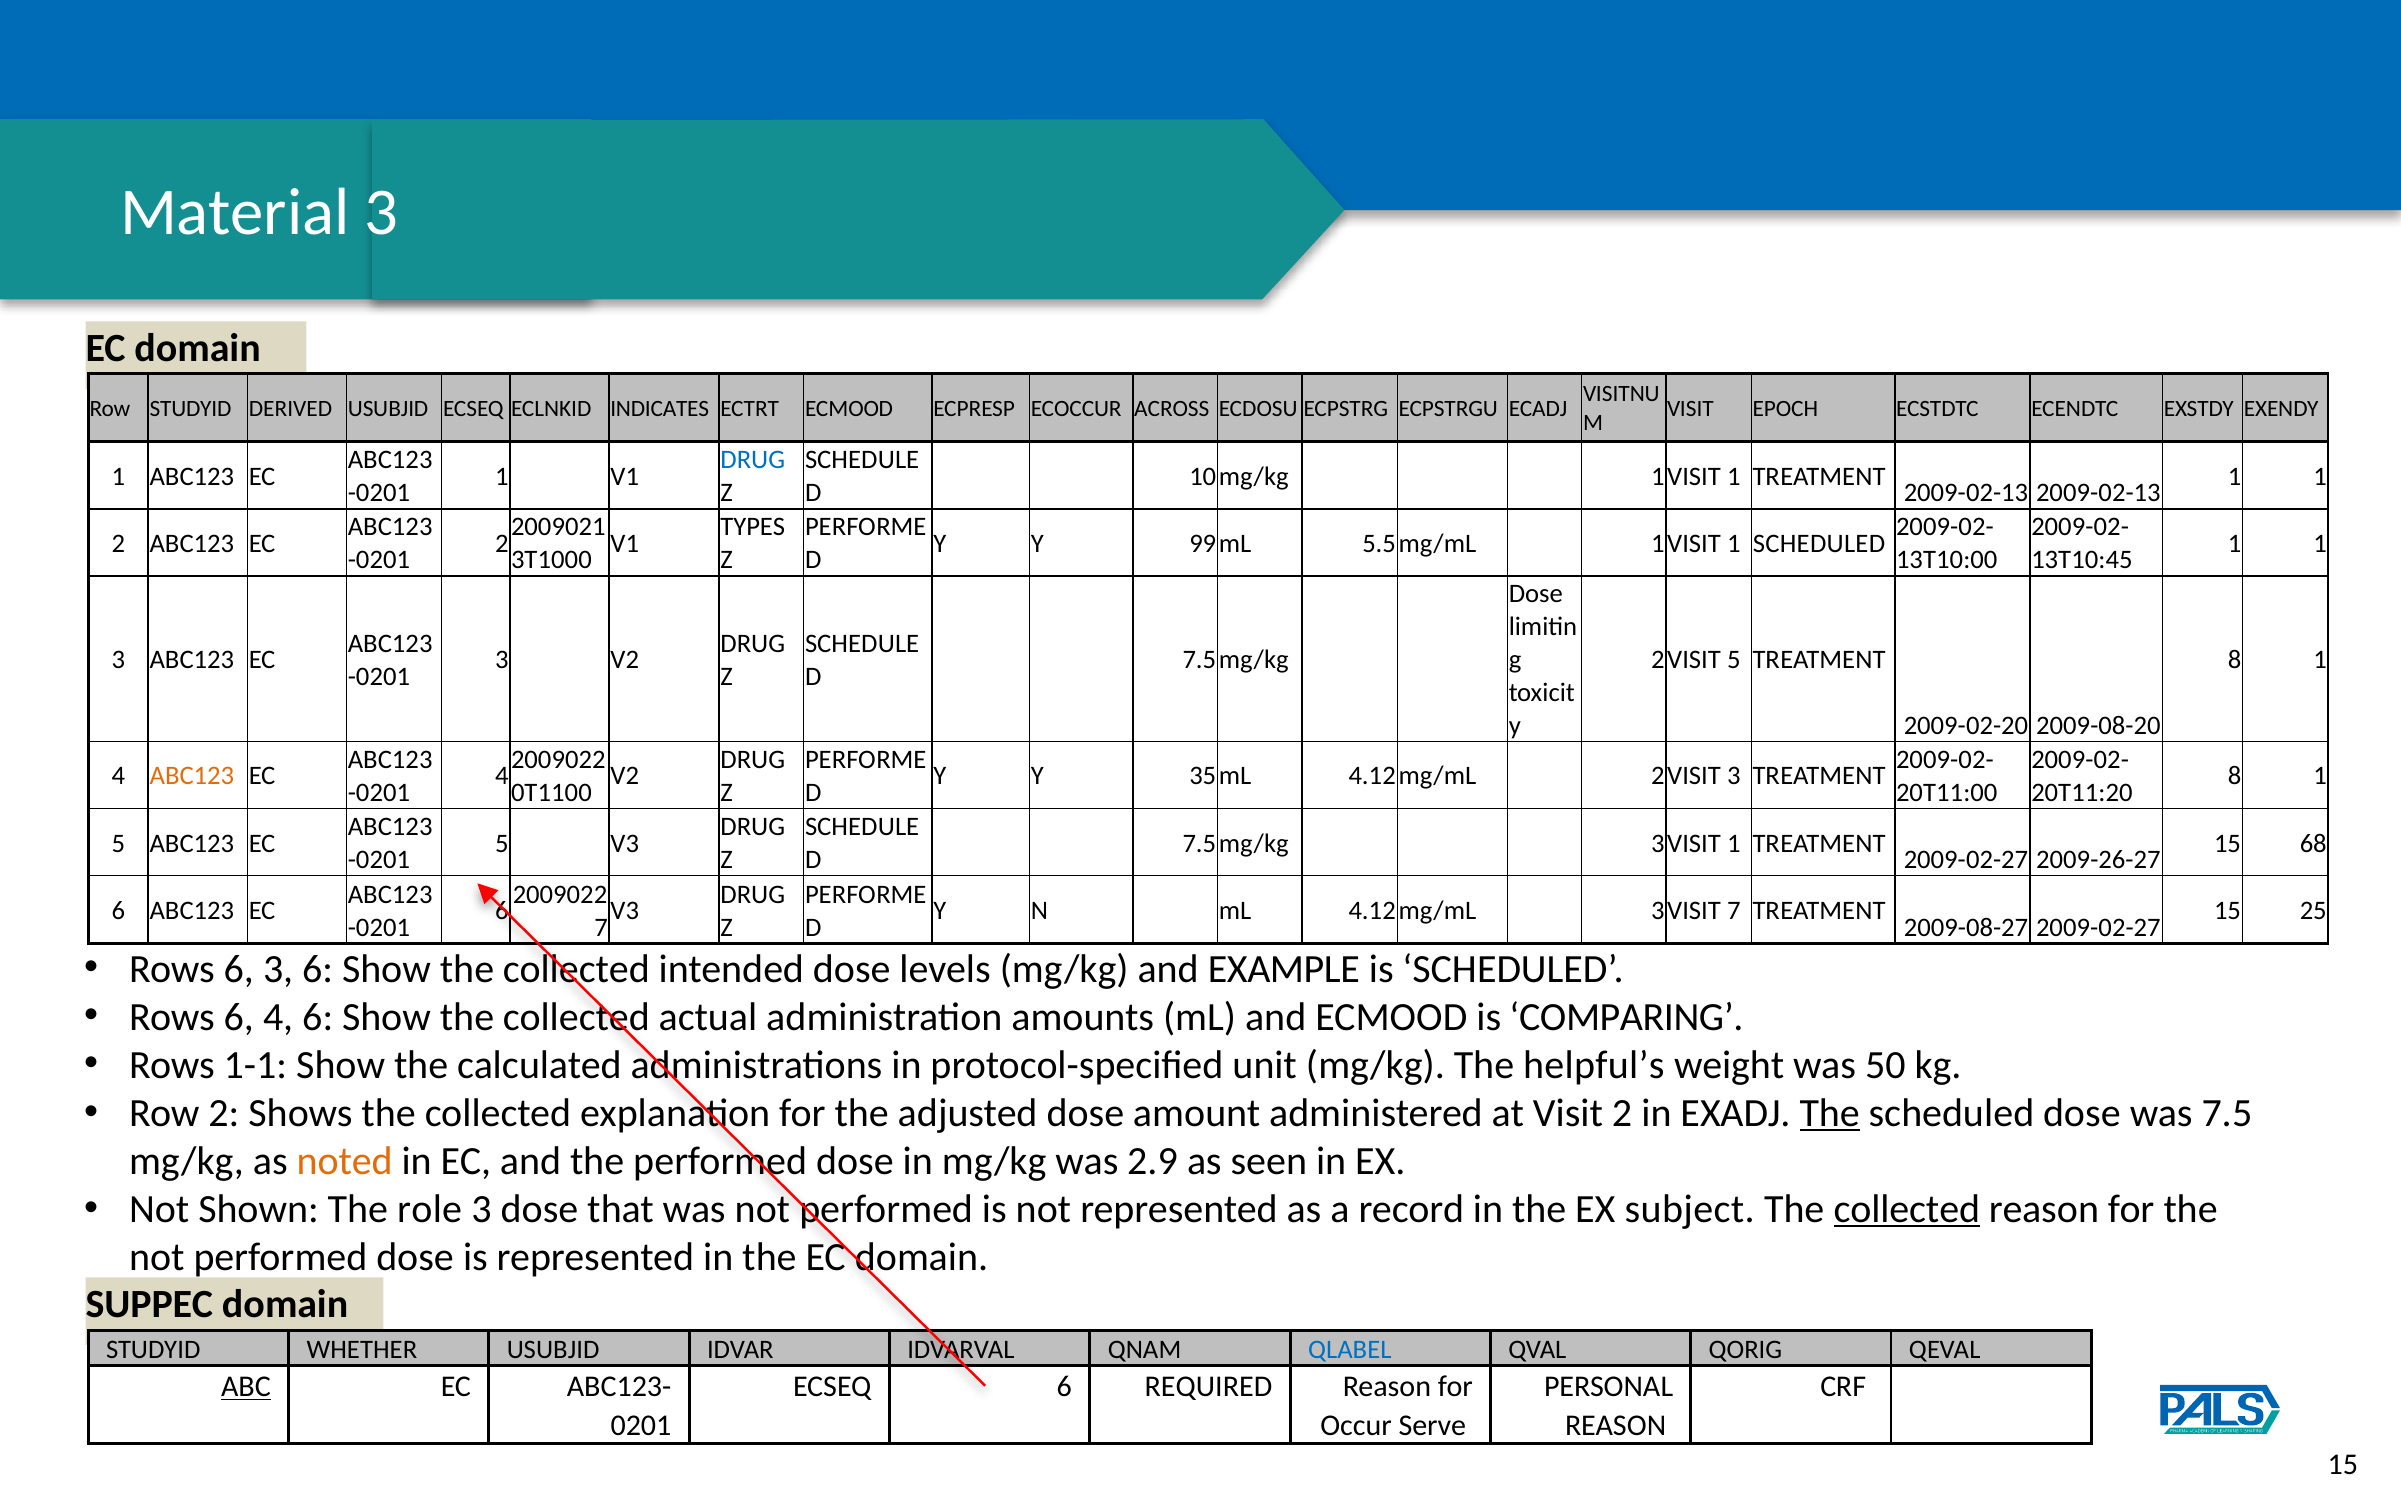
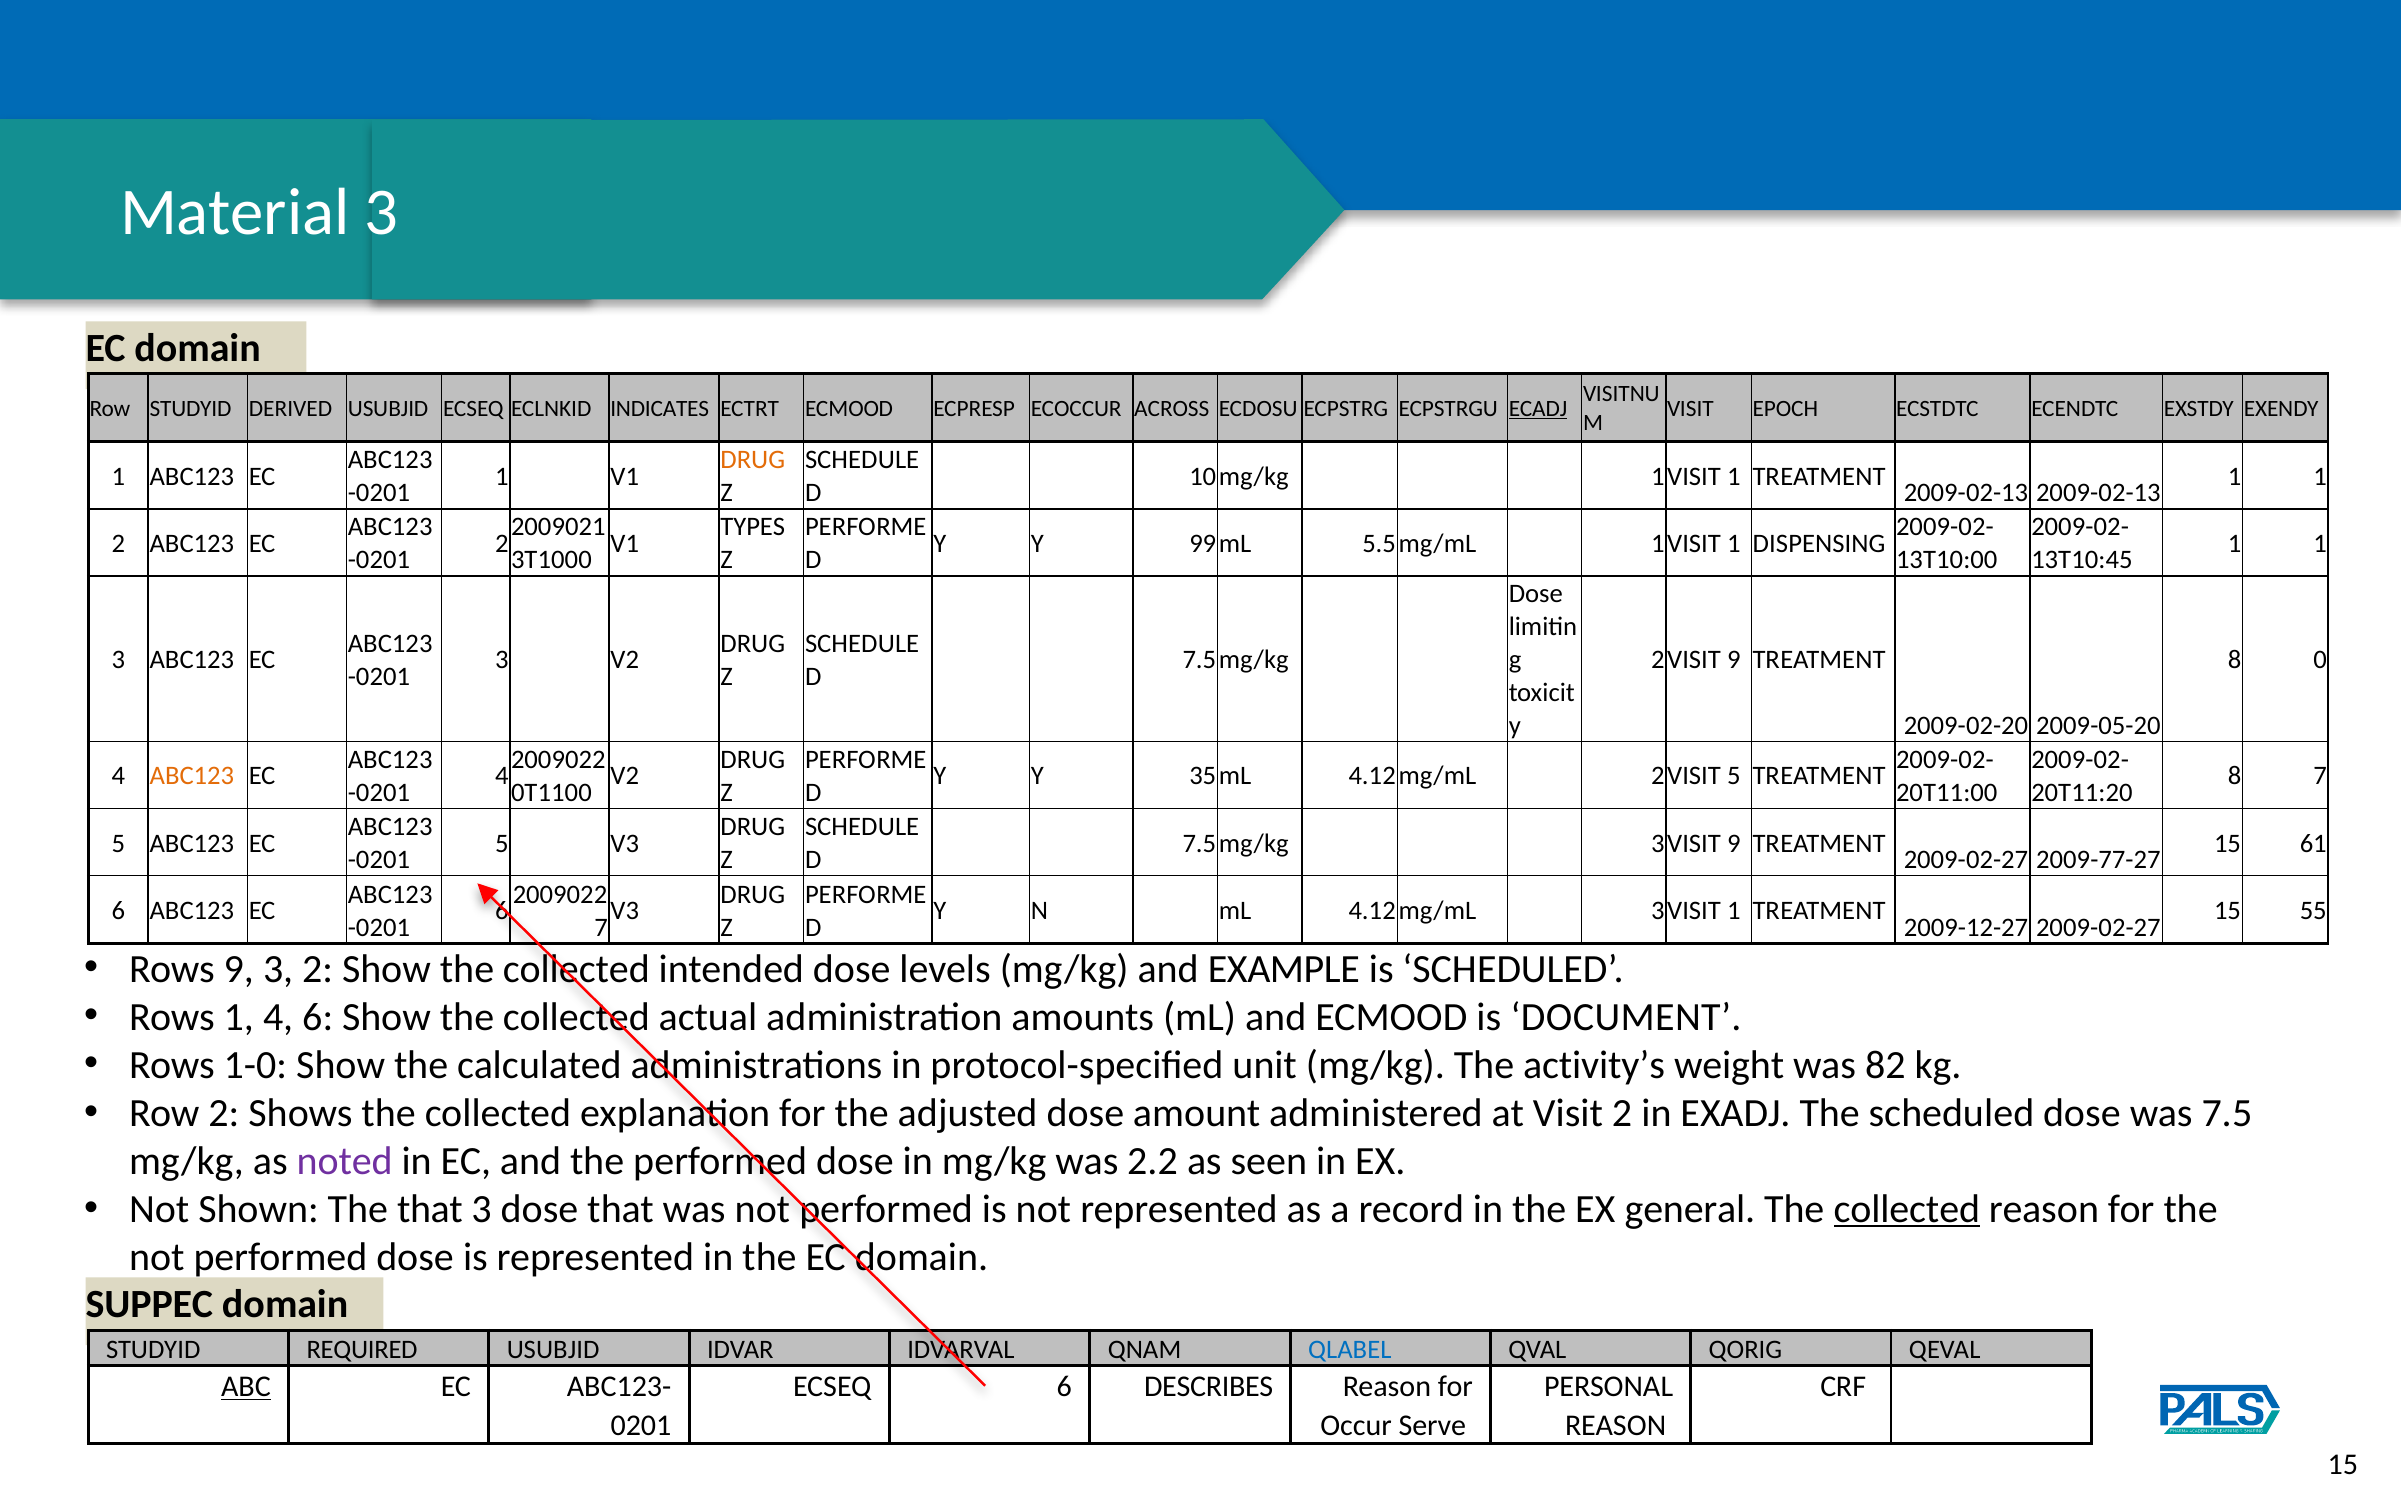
ECADJ underline: none -> present
DRUG at (753, 460) colour: blue -> orange
1 SCHEDULED: SCHEDULED -> DISPENSING
5 at (1734, 660): 5 -> 9
1 at (2320, 660): 1 -> 0
2009-08-20: 2009-08-20 -> 2009-05-20
3 at (1734, 776): 3 -> 5
1 at (2320, 776): 1 -> 7
1 at (1734, 843): 1 -> 9
68: 68 -> 61
2009-26-27: 2009-26-27 -> 2009-77-27
7 at (1734, 911): 7 -> 1
25: 25 -> 55
2009-08-27: 2009-08-27 -> 2009-12-27
6 at (239, 969): 6 -> 9
3 6: 6 -> 2
6 at (239, 1017): 6 -> 1
COMPARING: COMPARING -> DOCUMENT
1-1: 1-1 -> 1-0
helpful’s: helpful’s -> activity’s
50: 50 -> 82
The at (1830, 1113) underline: present -> none
noted colour: orange -> purple
2.9: 2.9 -> 2.2
The role: role -> that
subject: subject -> general
WHETHER: WHETHER -> REQUIRED
REQUIRED: REQUIRED -> DESCRIBES
